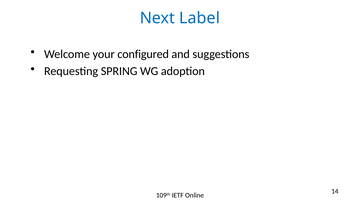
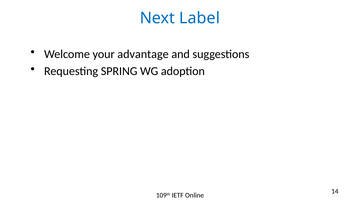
configured: configured -> advantage
